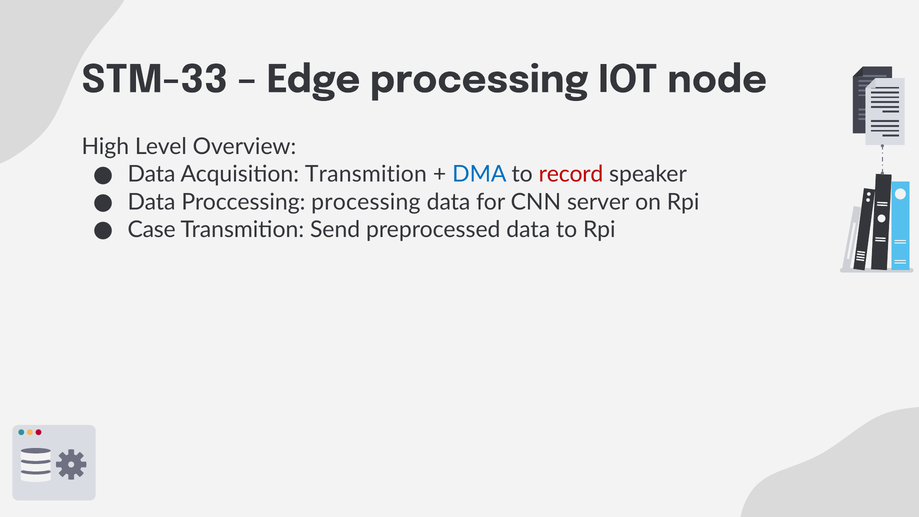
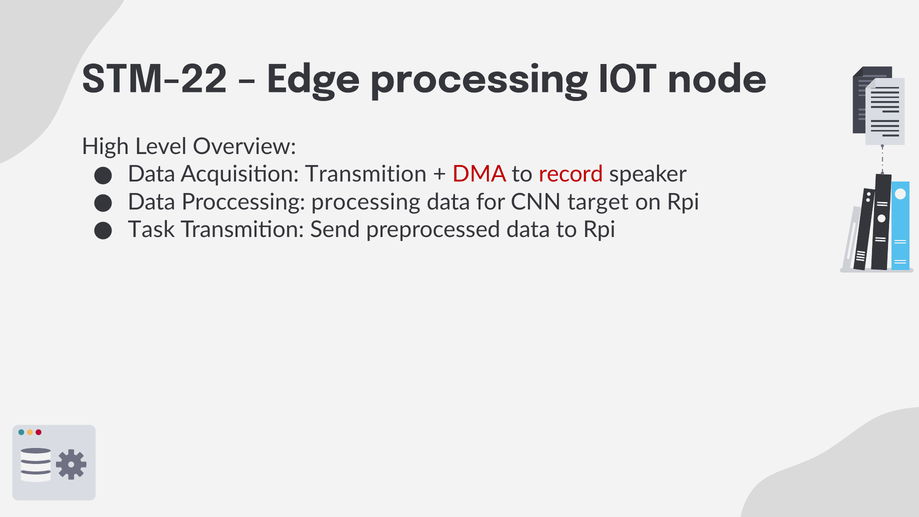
STM-33: STM-33 -> STM-22
DMA colour: blue -> red
server: server -> target
Case: Case -> Task
